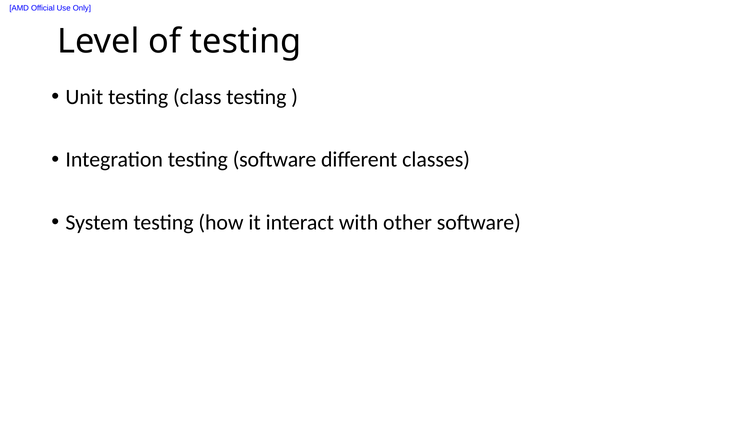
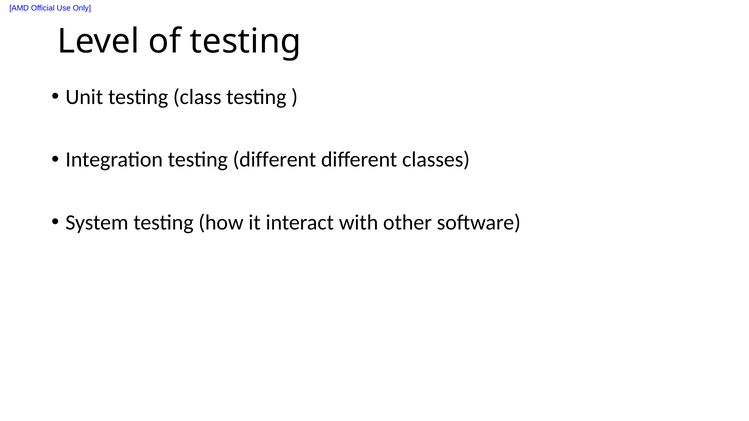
testing software: software -> different
